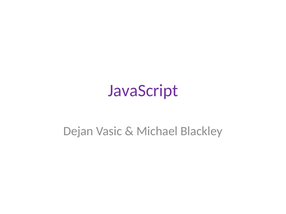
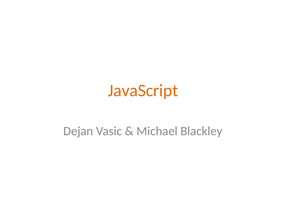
JavaScript colour: purple -> orange
